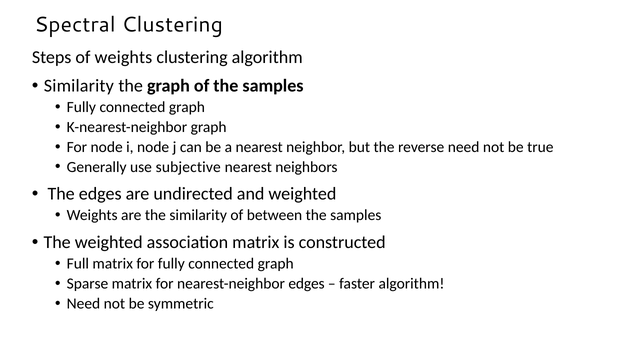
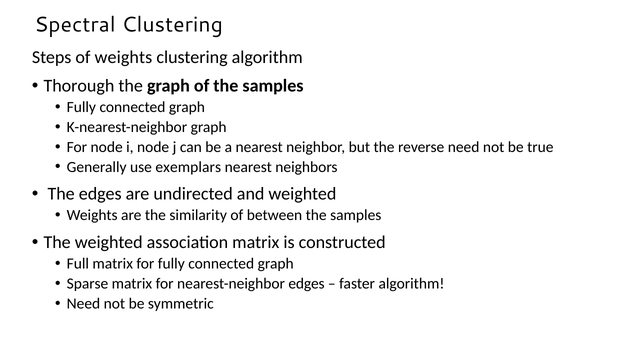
Similarity at (79, 86): Similarity -> Thorough
subjective: subjective -> exemplars
